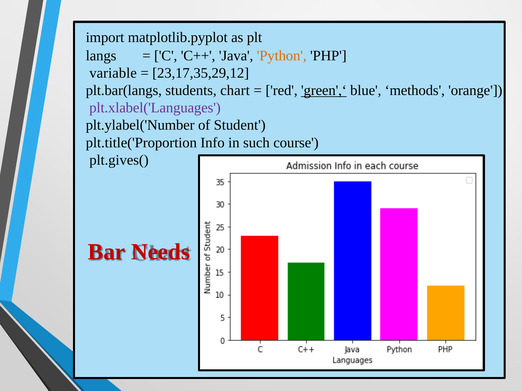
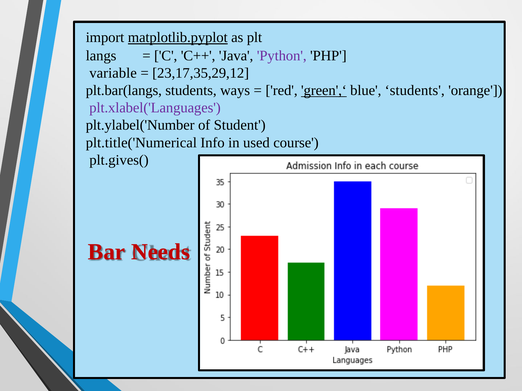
matplotlib.pyplot underline: none -> present
Python colour: orange -> purple
chart: chart -> ways
blue methods: methods -> students
plt.title('Proportion: plt.title('Proportion -> plt.title('Numerical
such: such -> used
